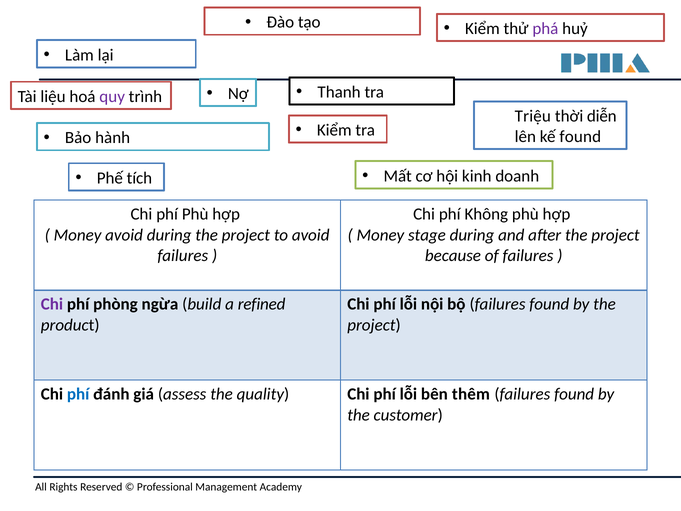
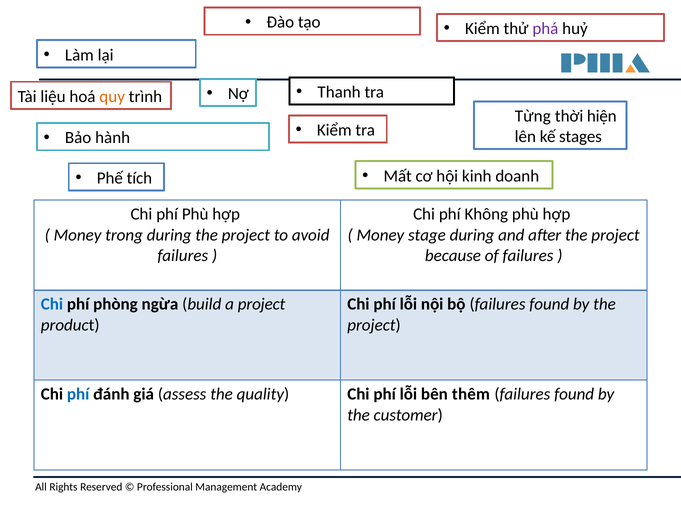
quy colour: purple -> orange
Triệu: Triệu -> Từng
diễn: diễn -> hiện
kế found: found -> stages
Money avoid: avoid -> trong
Chi at (52, 304) colour: purple -> blue
a refined: refined -> project
